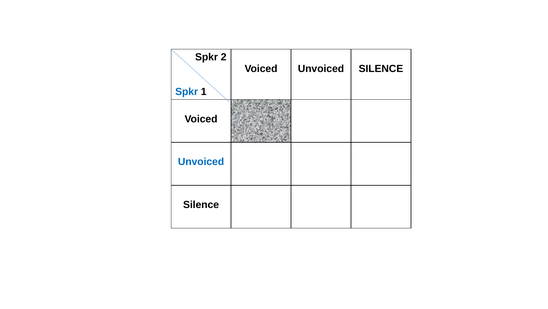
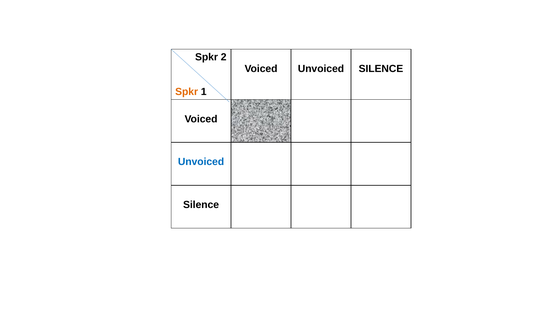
Spkr at (187, 92) colour: blue -> orange
